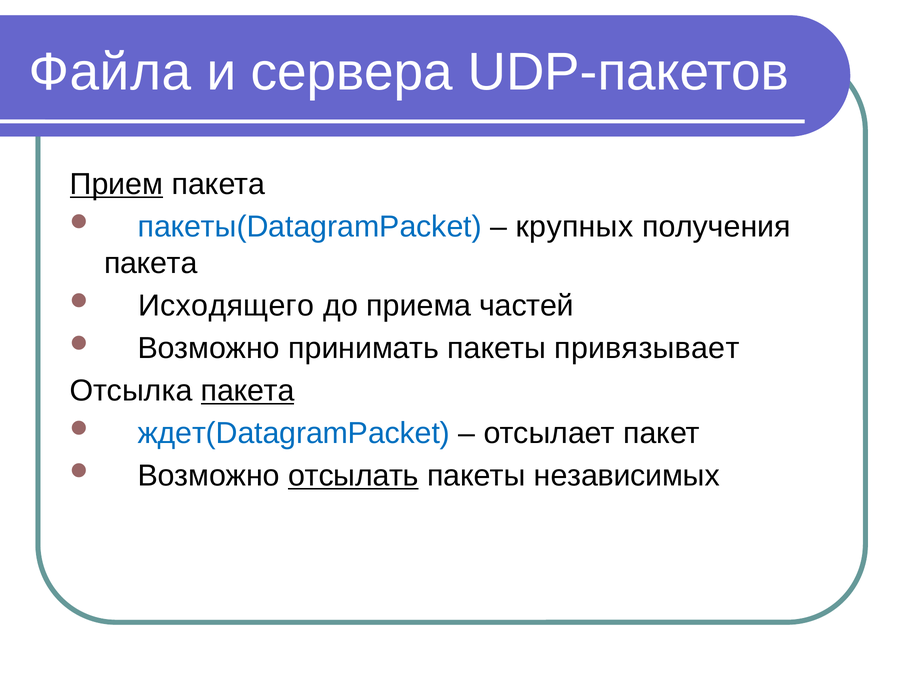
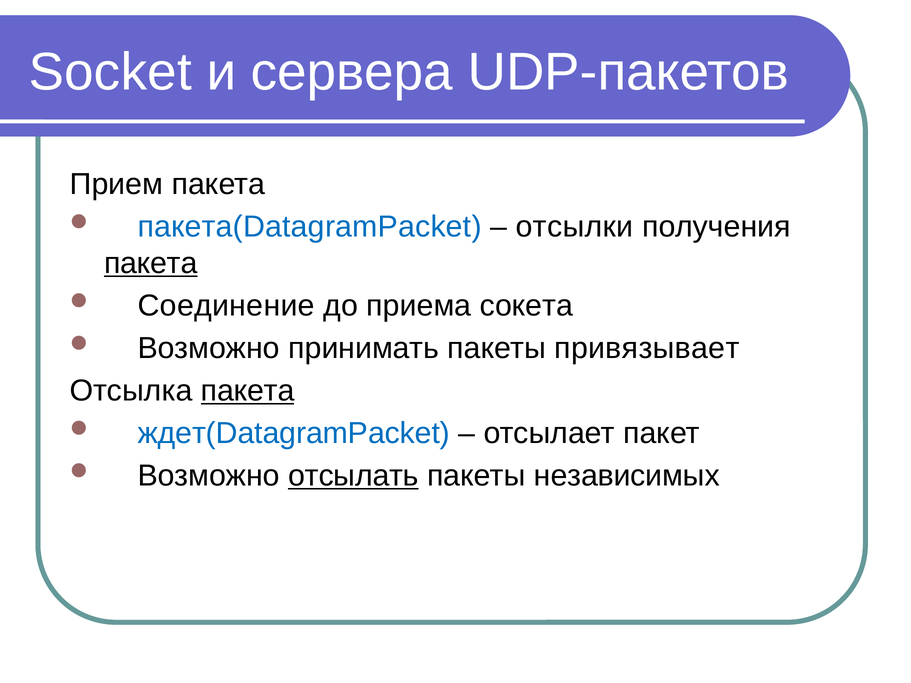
Файла: Файла -> Socket
Прием underline: present -> none
пакеты(DatagramPacket: пакеты(DatagramPacket -> пакета(DatagramPacket
крупных: крупных -> отсылки
пакета at (151, 263) underline: none -> present
Исходящего: Исходящего -> Соединение
частей: частей -> сокета
